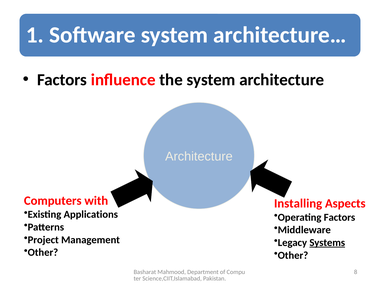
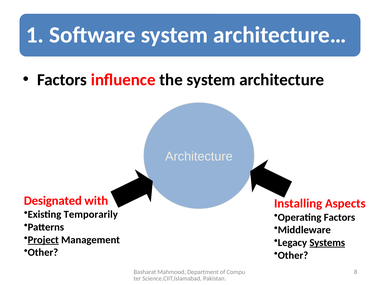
Computers: Computers -> Designated
Applications: Applications -> Temporarily
Project underline: none -> present
